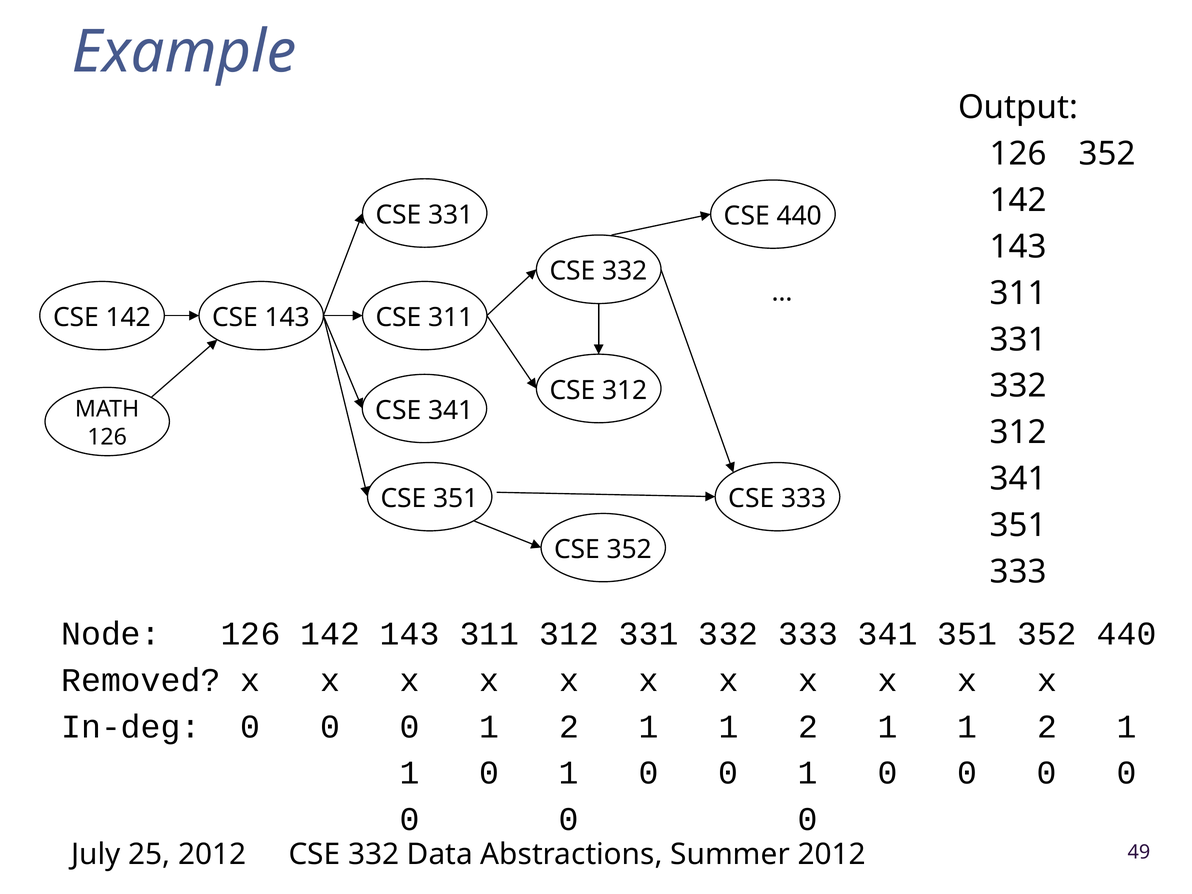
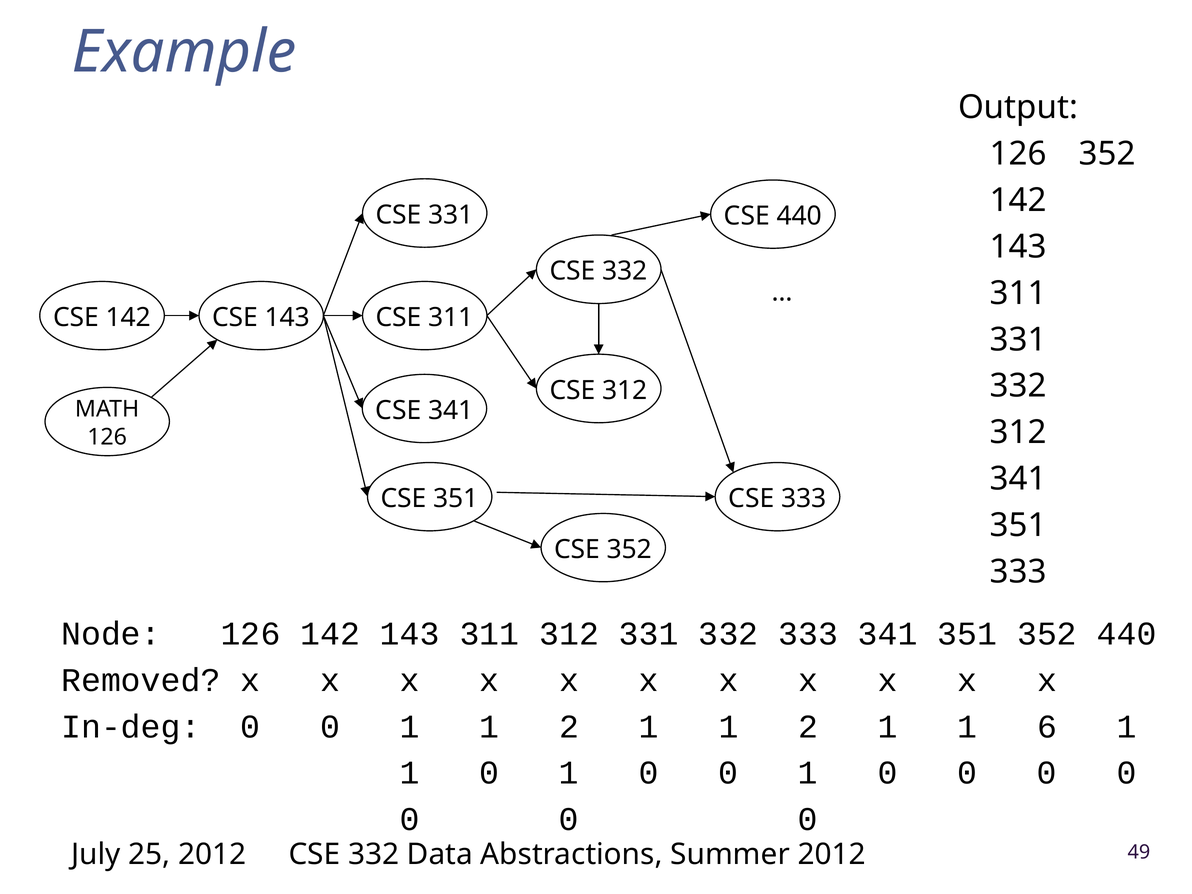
In-deg 0 0 0: 0 -> 1
2 at (1047, 727): 2 -> 6
